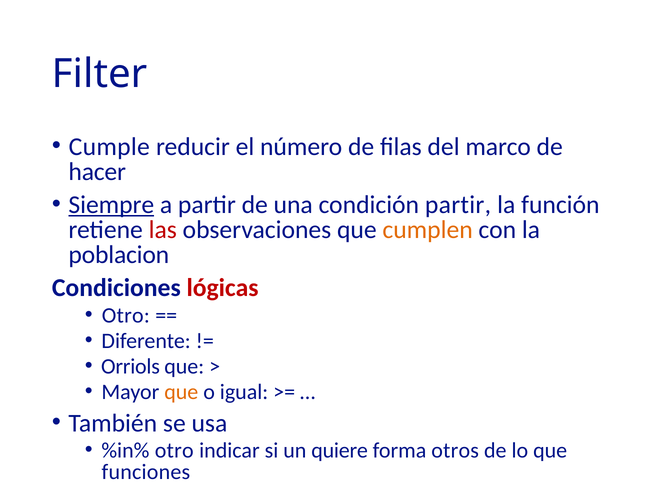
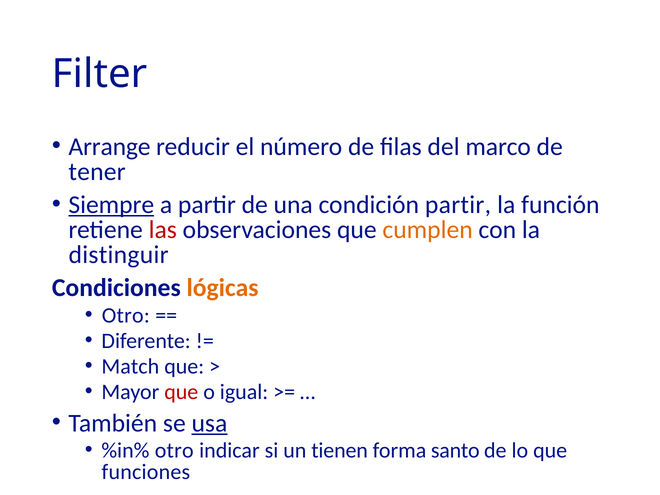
Cumple: Cumple -> Arrange
hacer: hacer -> tener
poblacion: poblacion -> distinguir
lógicas colour: red -> orange
Orriols: Orriols -> Match
que at (181, 392) colour: orange -> red
usa underline: none -> present
quiere: quiere -> tienen
otros: otros -> santo
